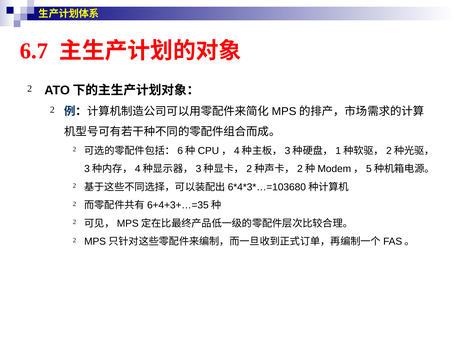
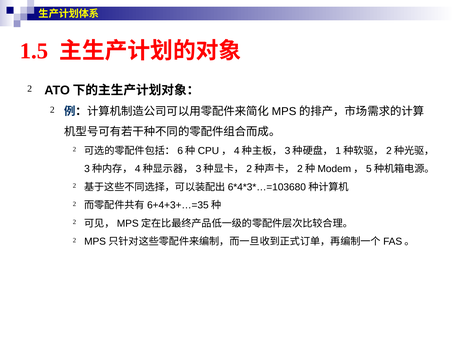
6.7: 6.7 -> 1.5
